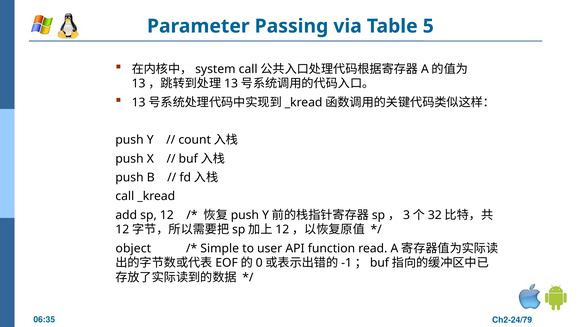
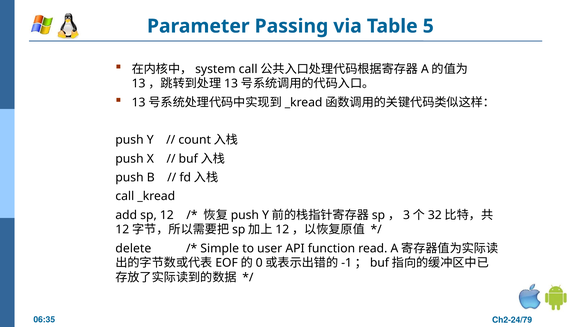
object: object -> delete
